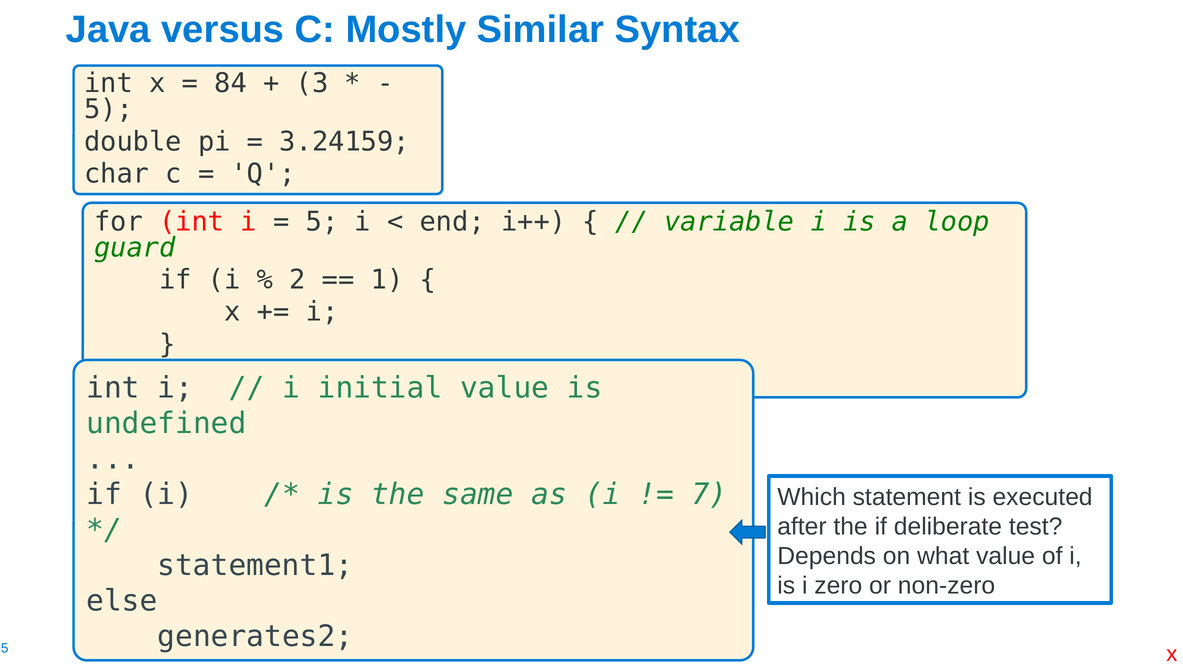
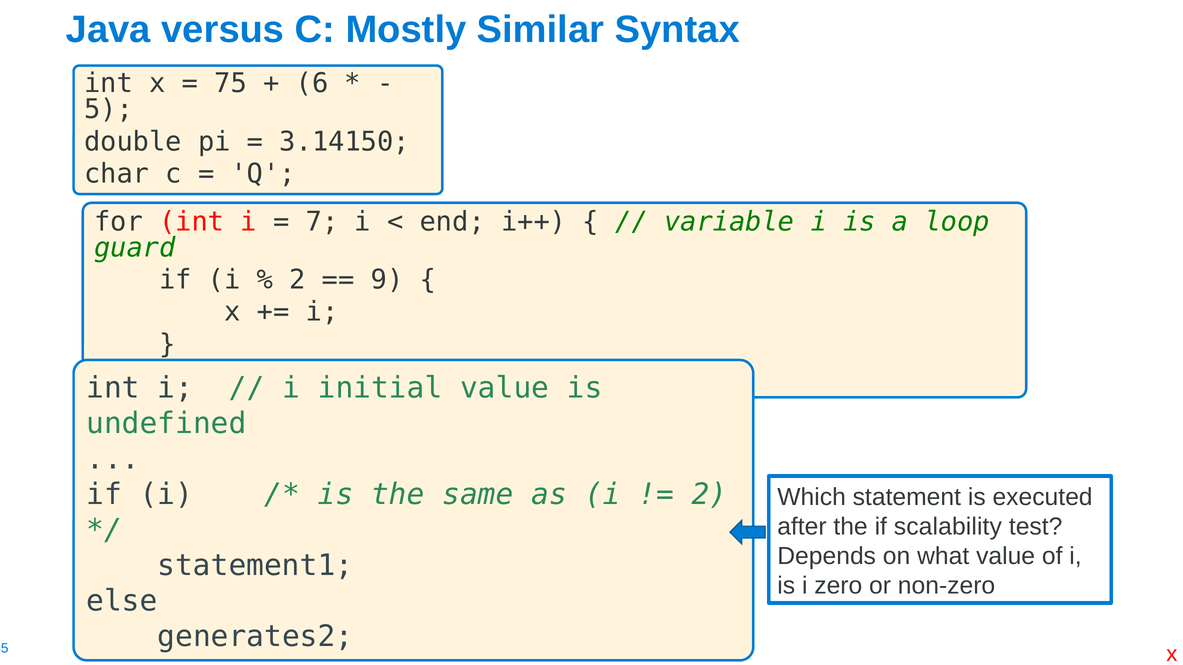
84: 84 -> 75
3: 3 -> 6
3.24159: 3.24159 -> 3.14150
5 at (322, 222): 5 -> 7
1: 1 -> 9
7 at (709, 495): 7 -> 2
deliberate: deliberate -> scalability
